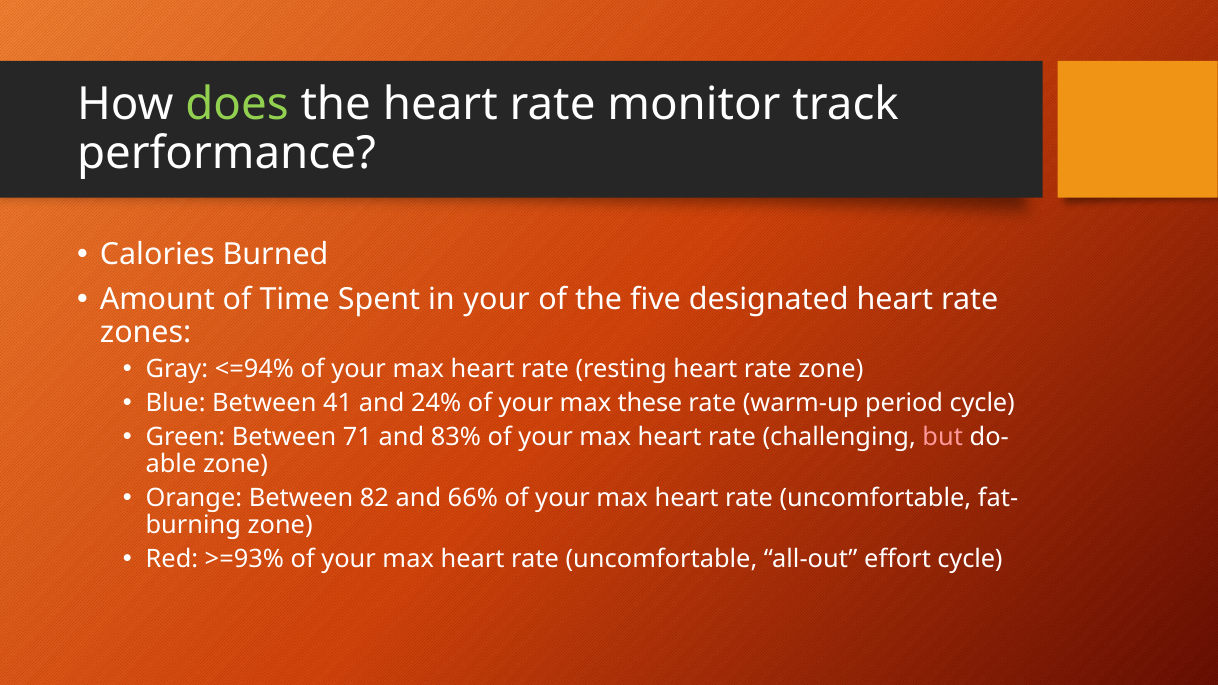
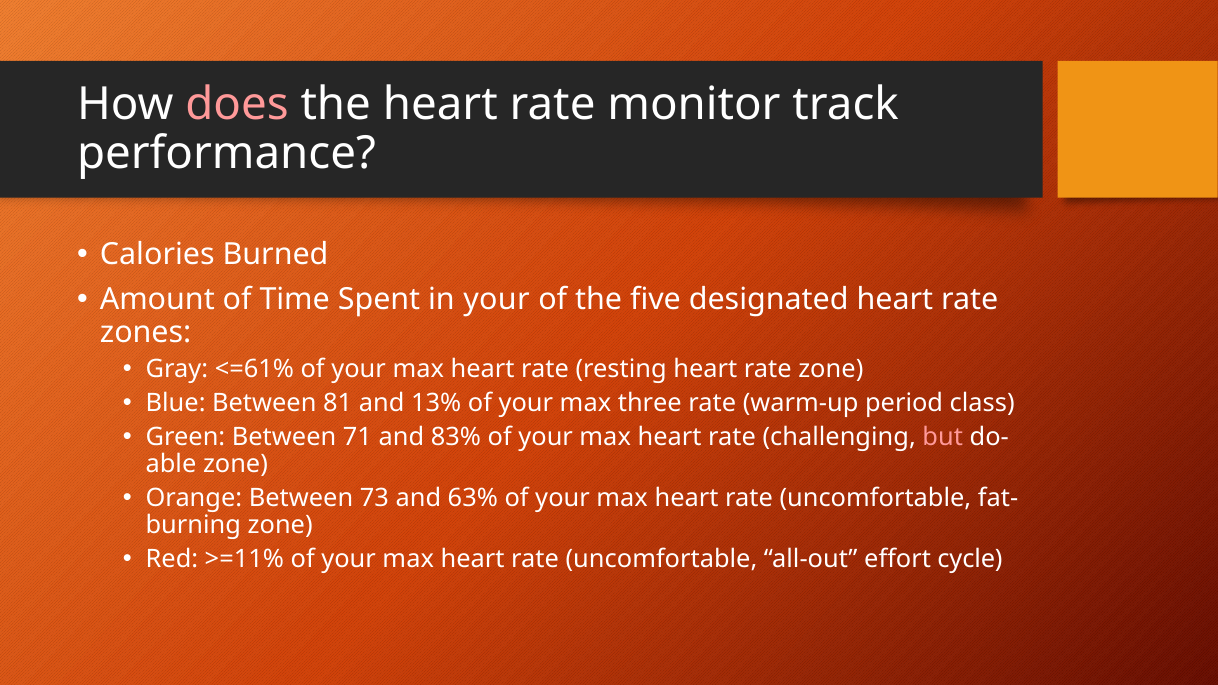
does colour: light green -> pink
<=94%: <=94% -> <=61%
41: 41 -> 81
24%: 24% -> 13%
these: these -> three
period cycle: cycle -> class
82: 82 -> 73
66%: 66% -> 63%
>=93%: >=93% -> >=11%
